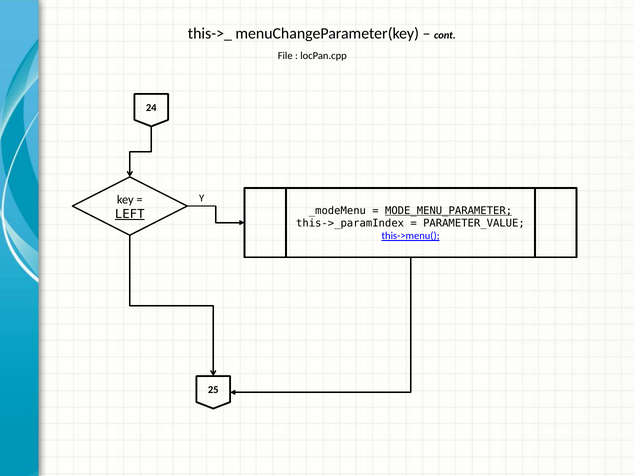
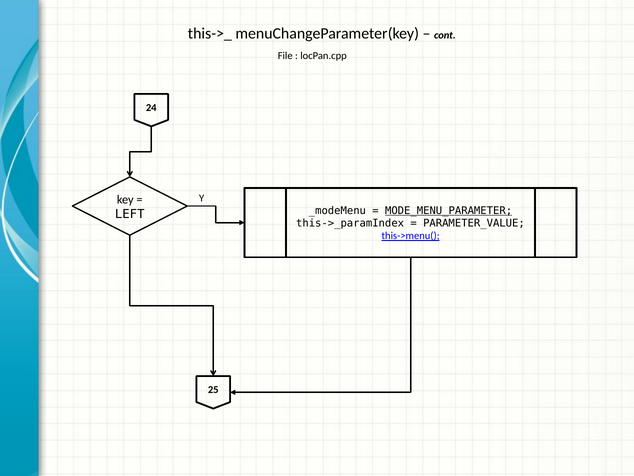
LEFT underline: present -> none
